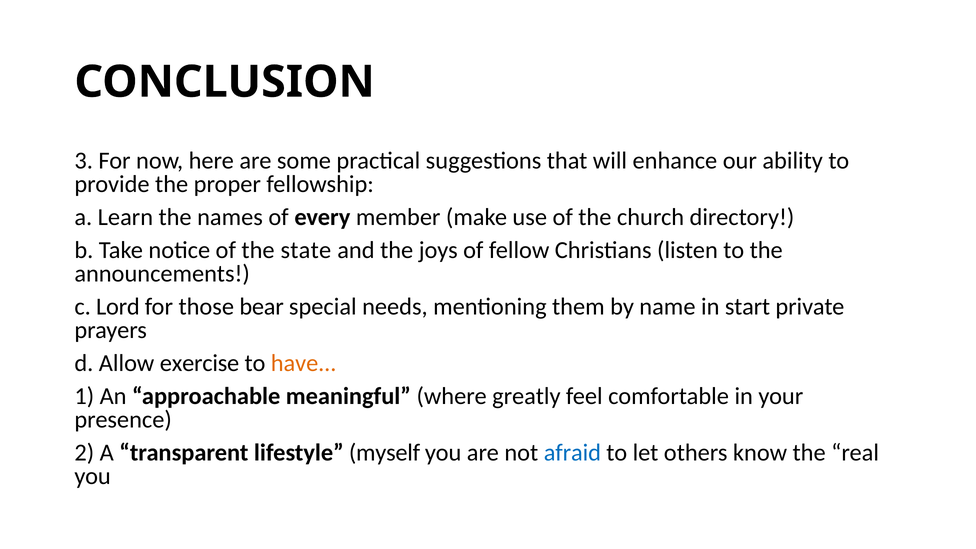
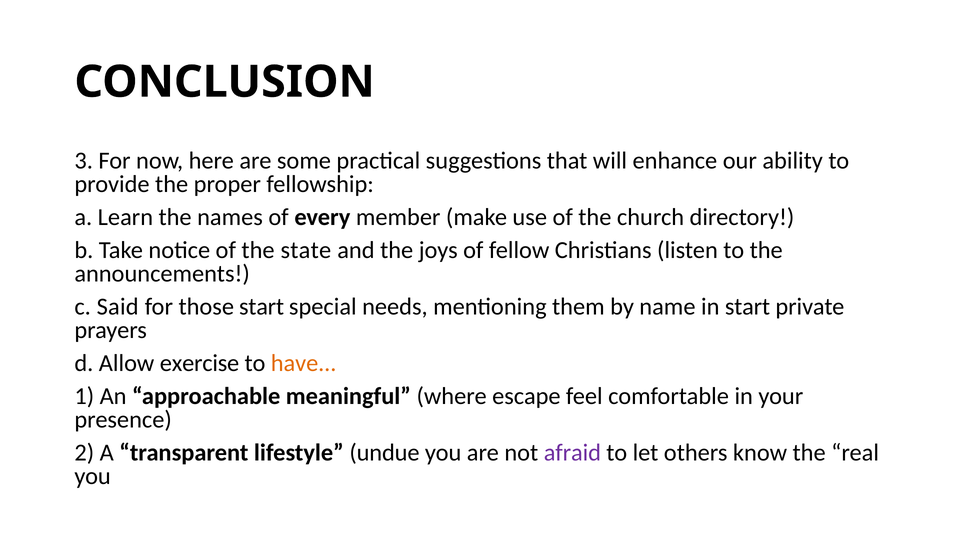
Lord: Lord -> Said
those bear: bear -> start
greatly: greatly -> escape
myself: myself -> undue
afraid colour: blue -> purple
